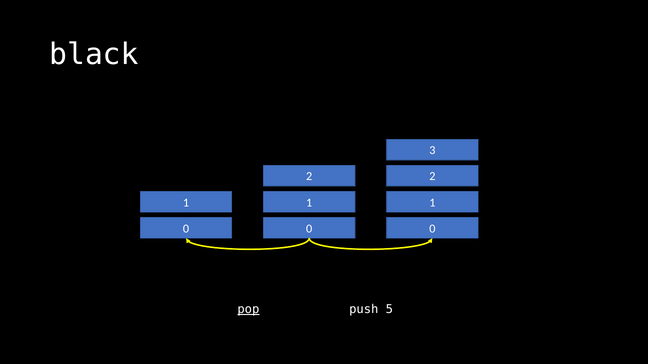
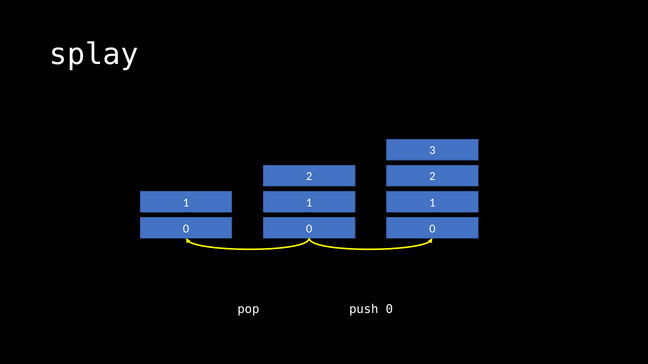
black: black -> splay
pop underline: present -> none
push 5: 5 -> 0
